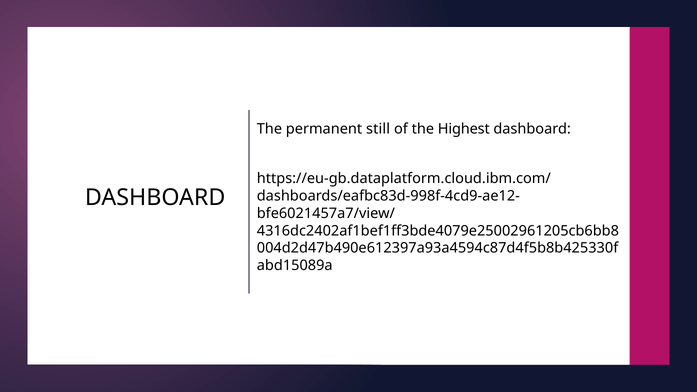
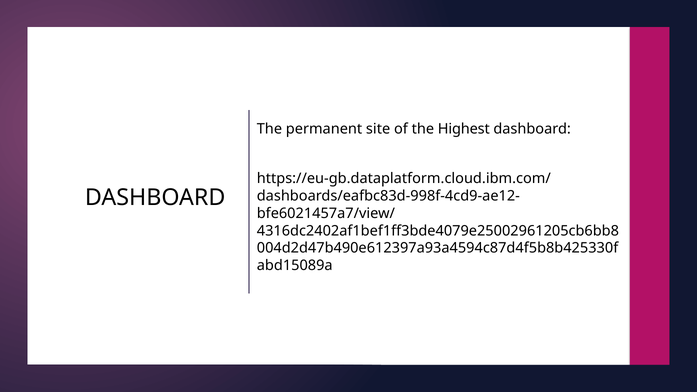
still: still -> site
